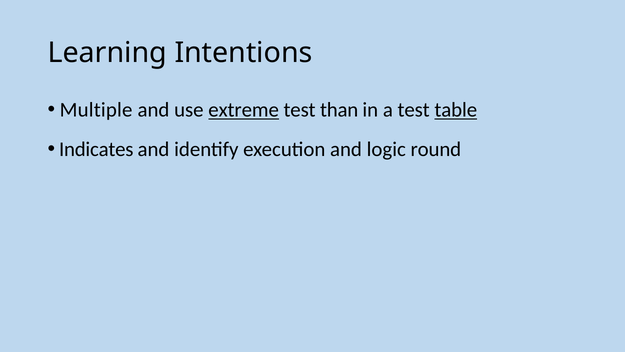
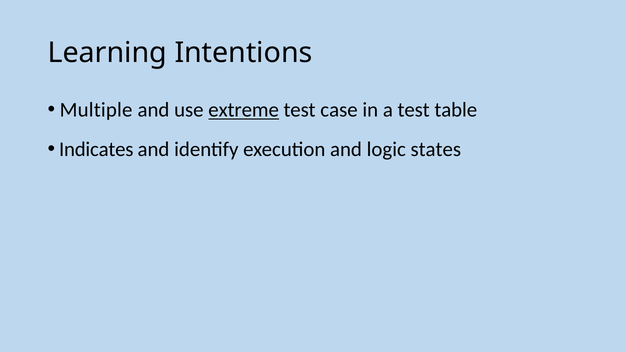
than: than -> case
table underline: present -> none
round: round -> states
